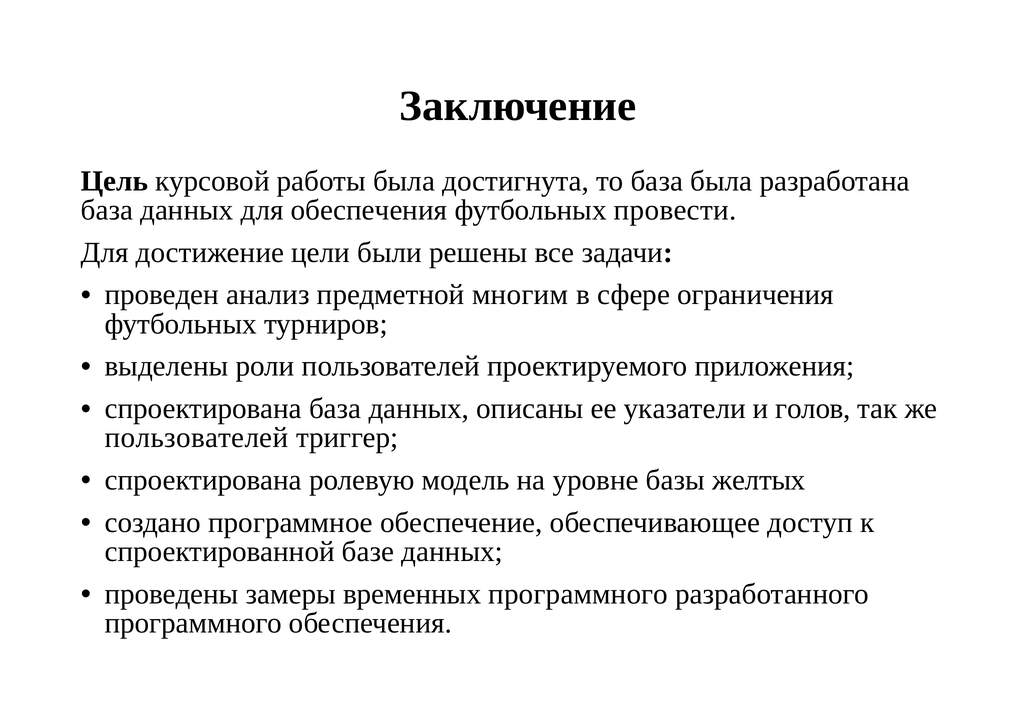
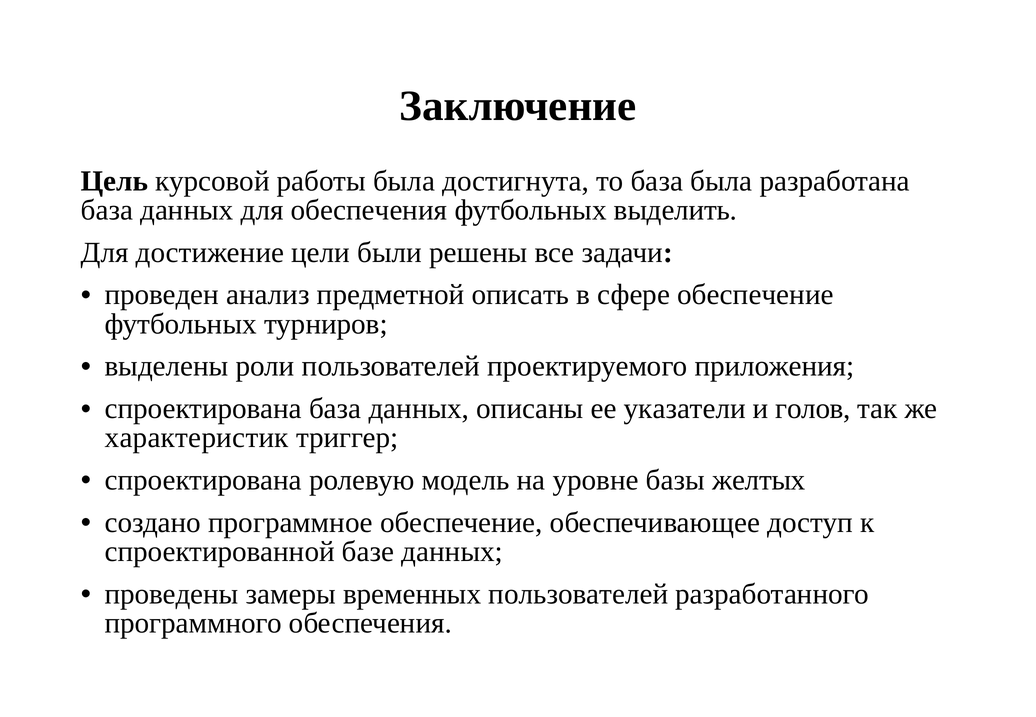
провести: провести -> выделить
многим: многим -> описать
сфере ограничения: ограничения -> обеспечение
пользователей at (197, 438): пользователей -> характеристик
временных программного: программного -> пользователей
